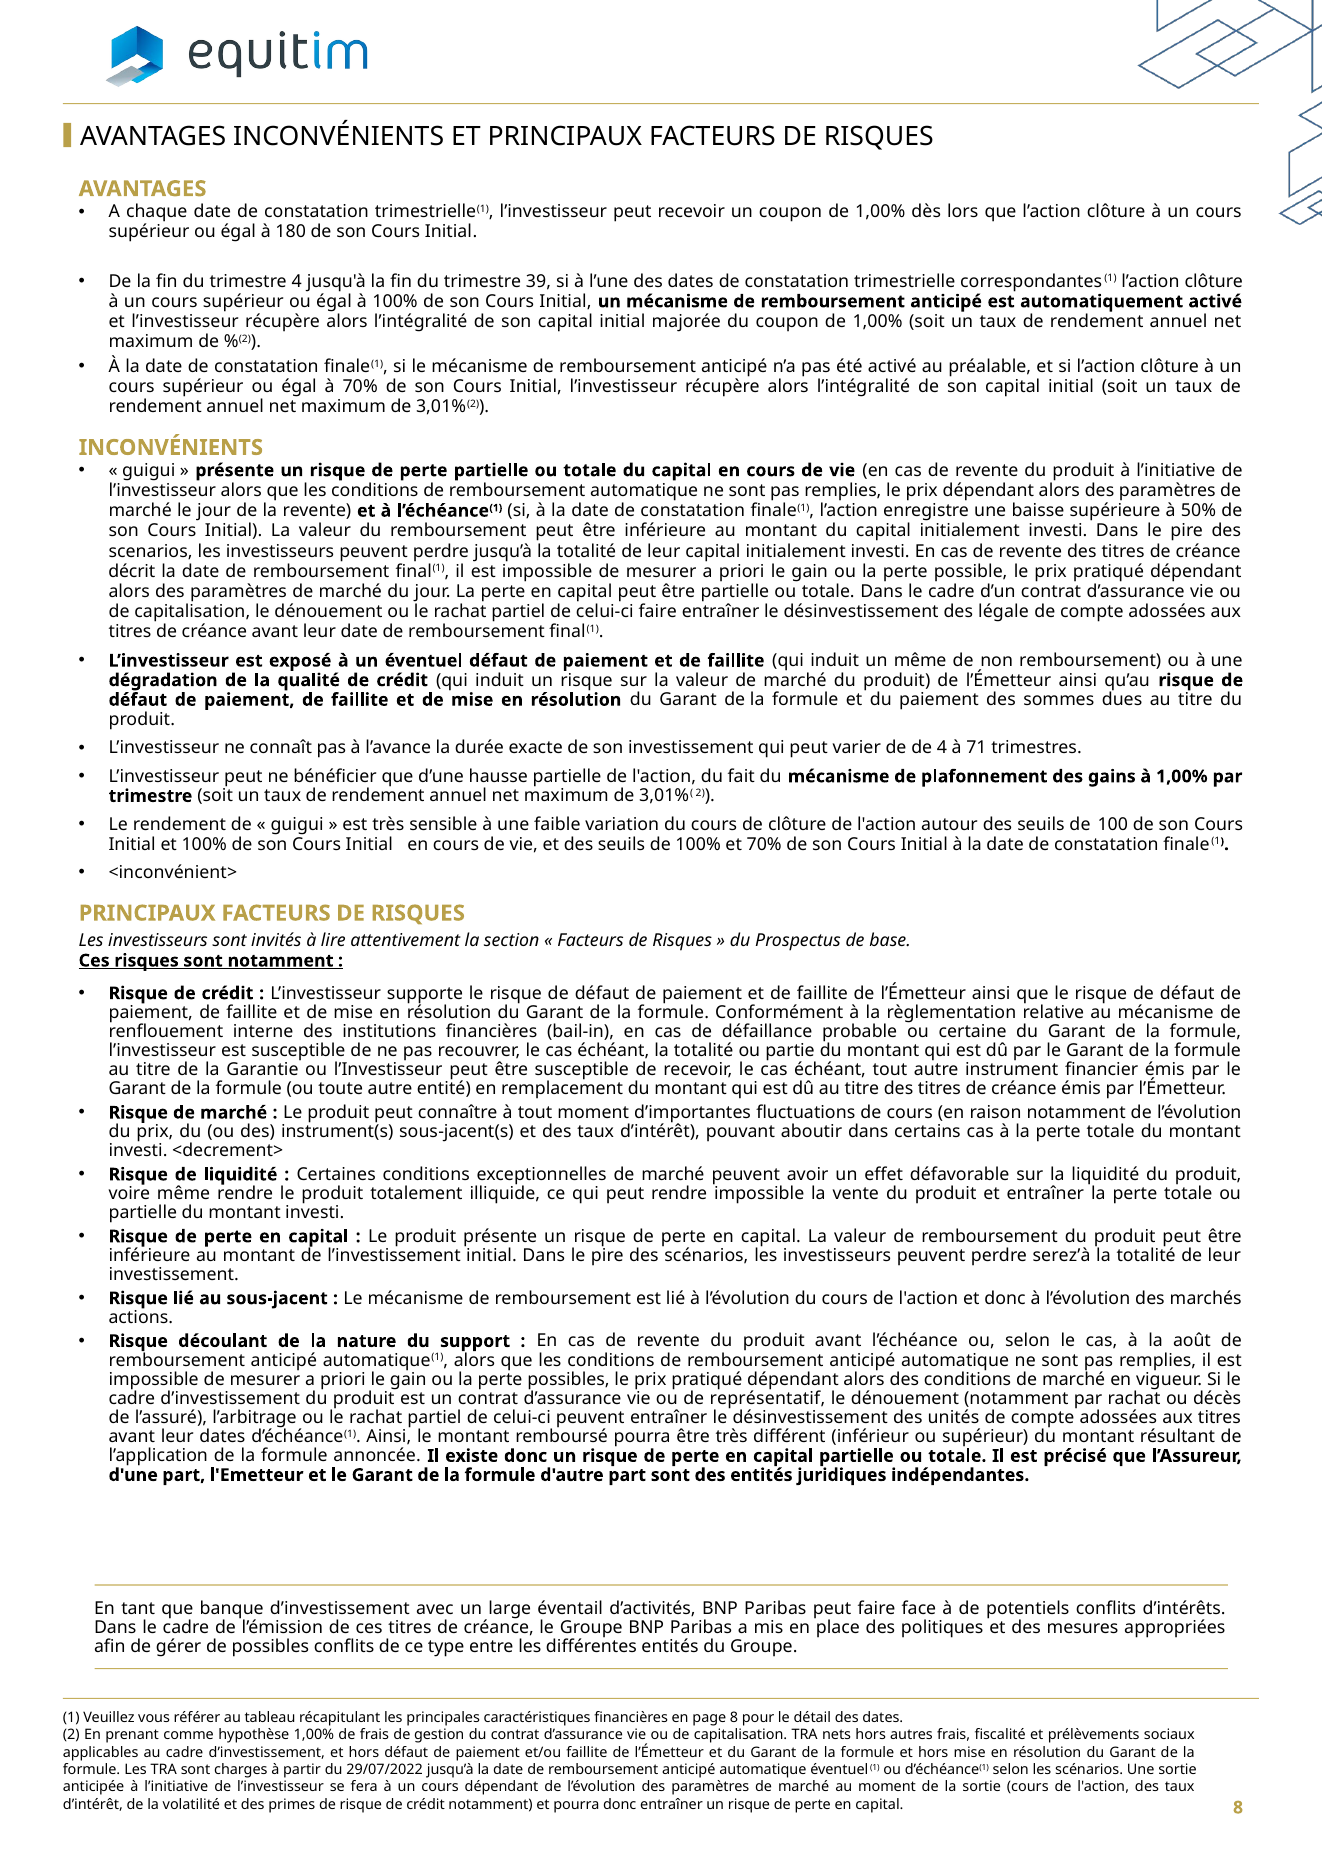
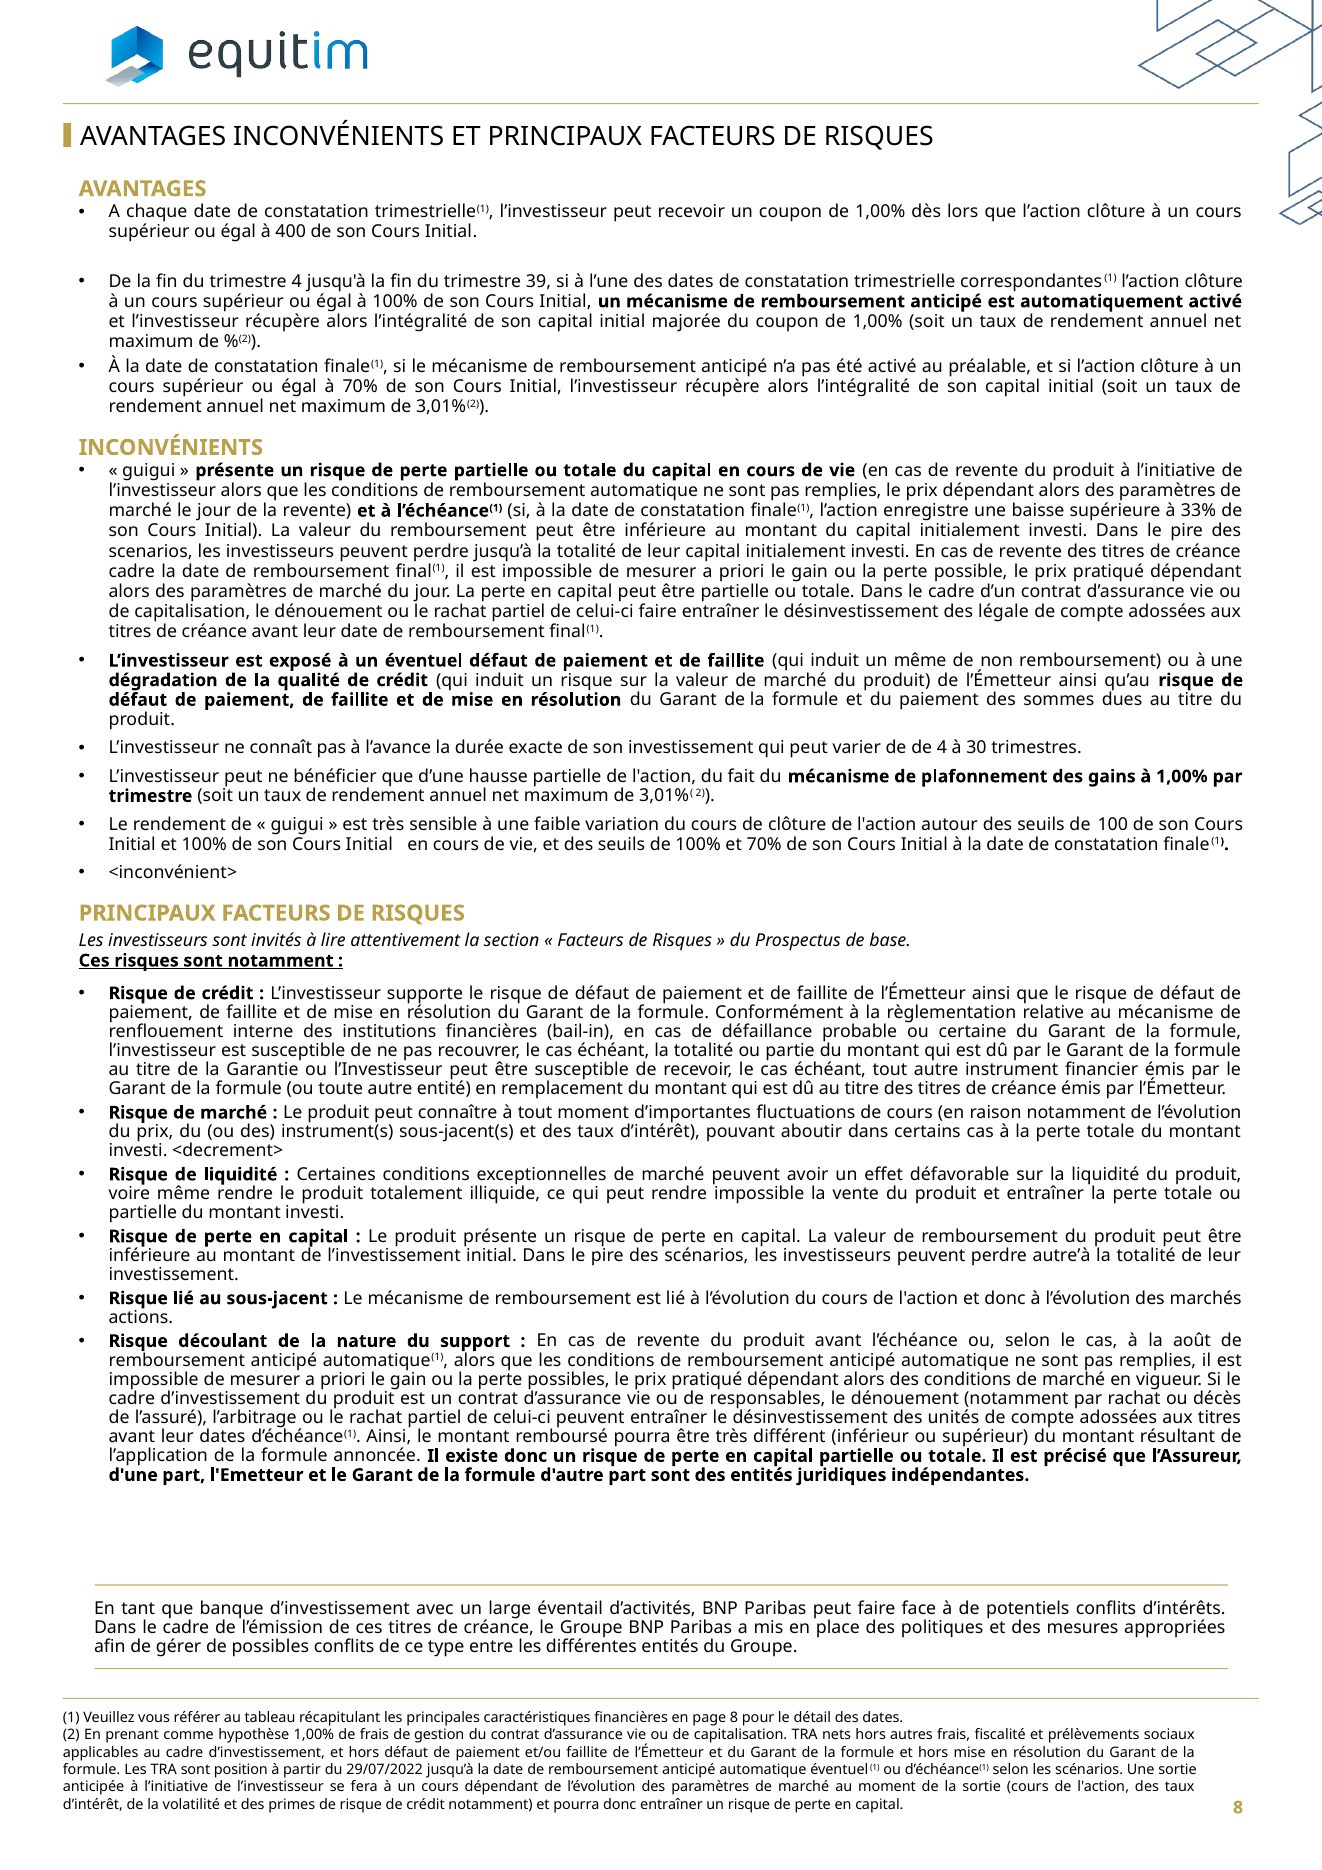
180: 180 -> 400
50%: 50% -> 33%
décrit at (132, 571): décrit -> cadre
71: 71 -> 30
serez’à: serez’à -> autre’à
représentatif: représentatif -> responsables
charges: charges -> position
